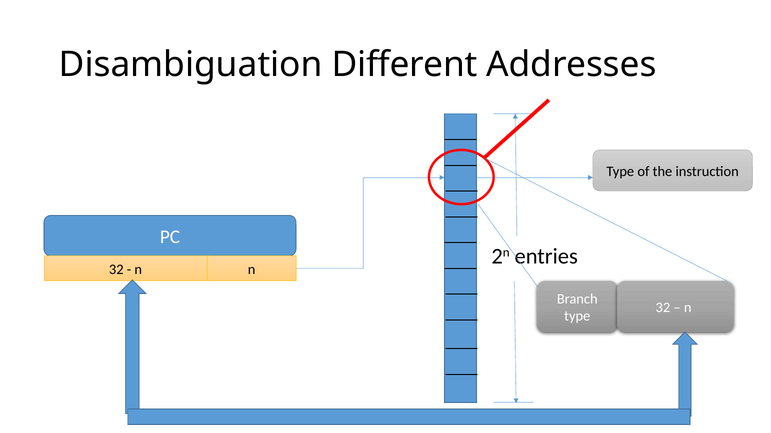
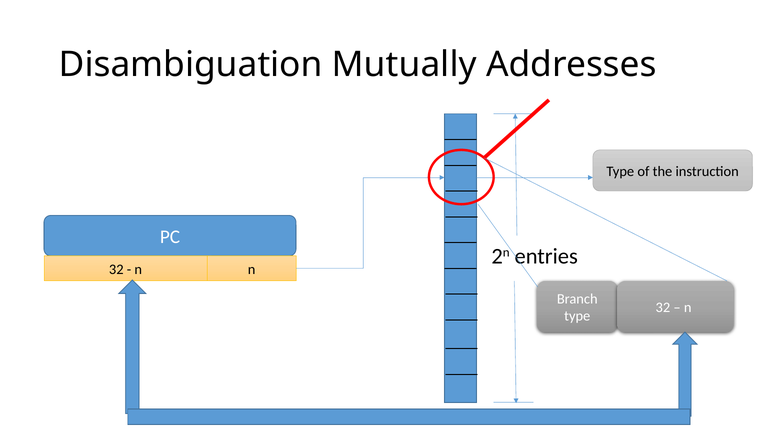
Different: Different -> Mutually
